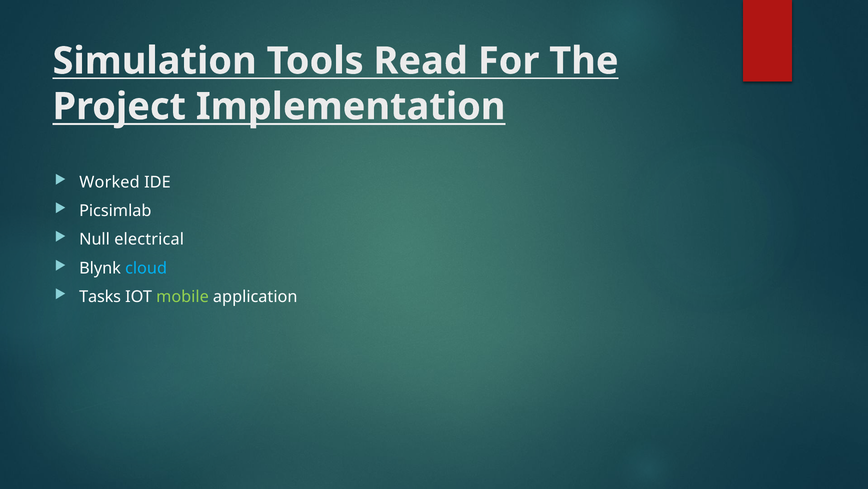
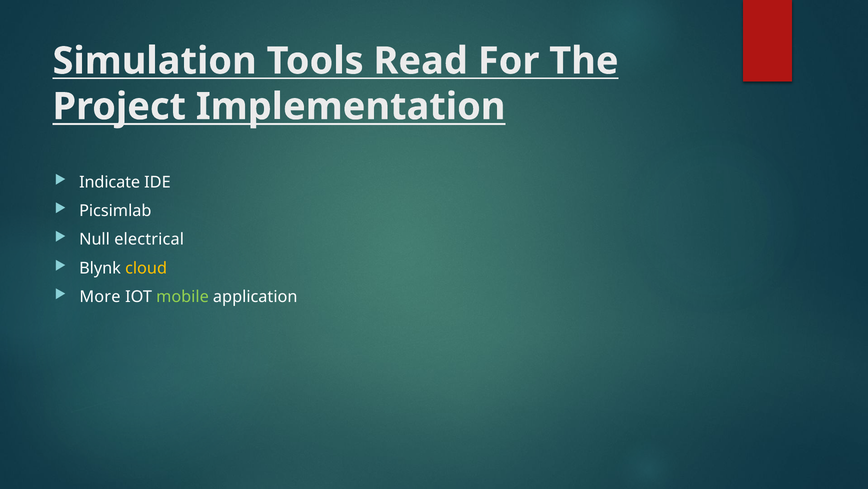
Worked: Worked -> Indicate
cloud colour: light blue -> yellow
Tasks: Tasks -> More
